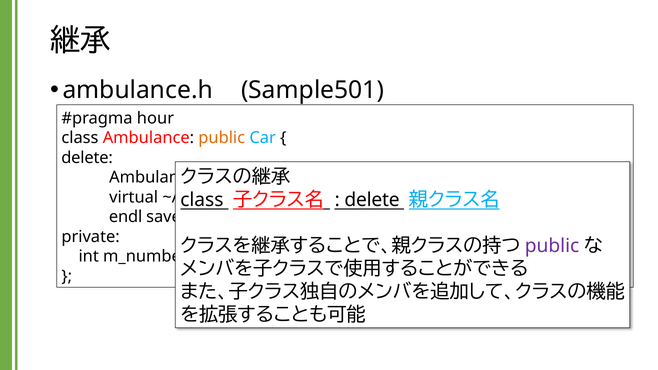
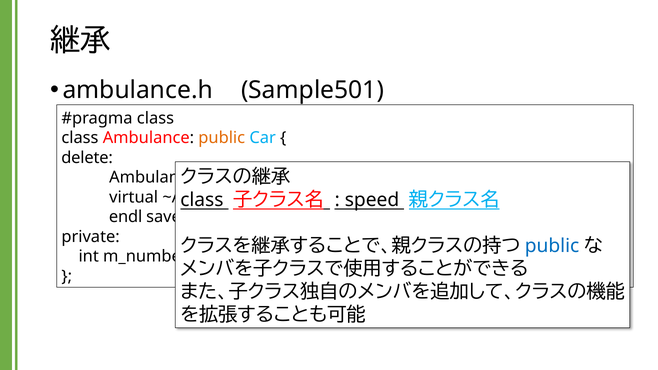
hour at (155, 118): hour -> class
delete at (372, 200): delete -> speed
public at (552, 246) colour: purple -> blue
